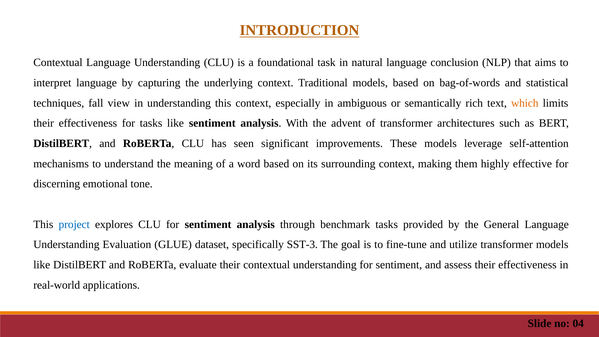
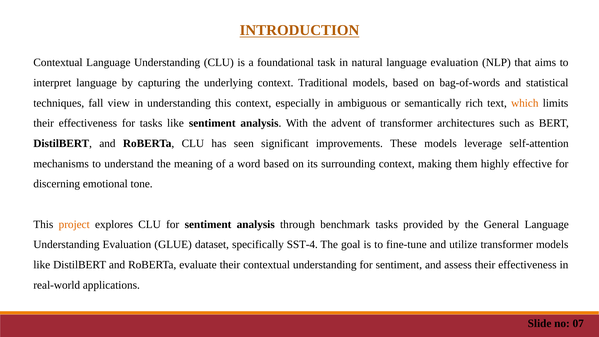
language conclusion: conclusion -> evaluation
project colour: blue -> orange
SST-3: SST-3 -> SST-4
04: 04 -> 07
